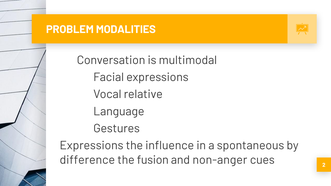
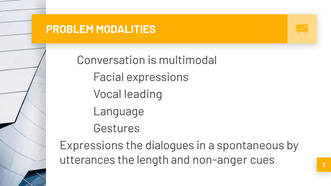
relative: relative -> leading
influence: influence -> dialogues
difference: difference -> utterances
fusion: fusion -> length
